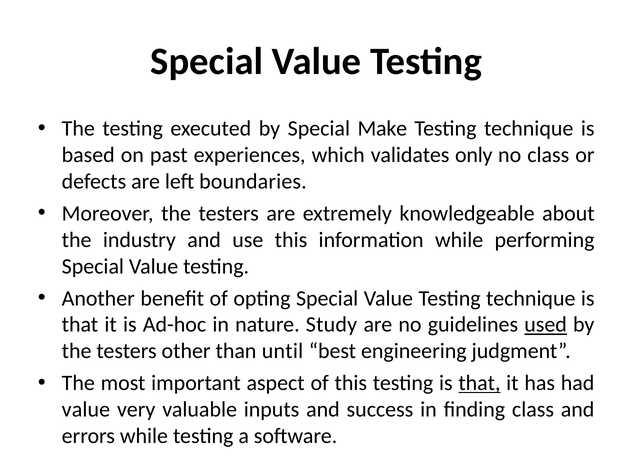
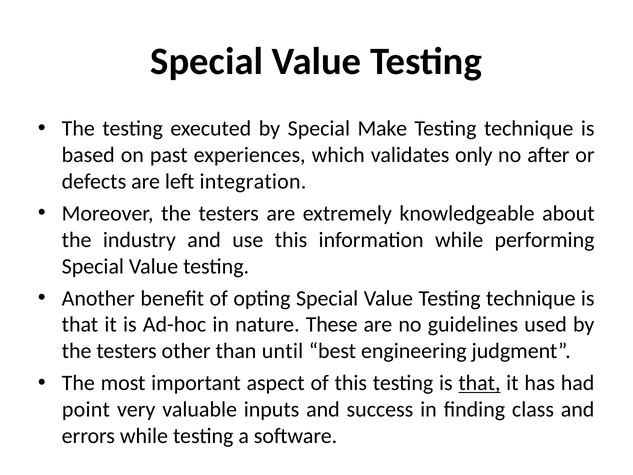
no class: class -> after
boundaries: boundaries -> integration
Study: Study -> These
used underline: present -> none
value at (86, 409): value -> point
